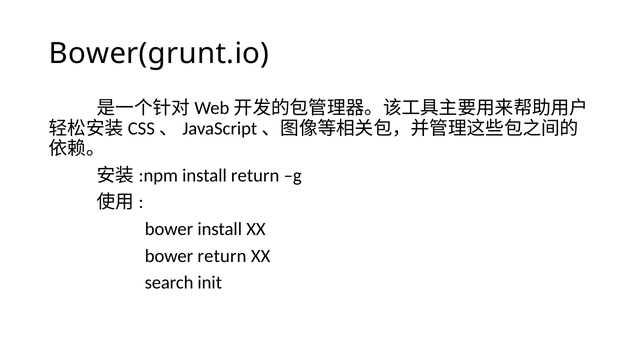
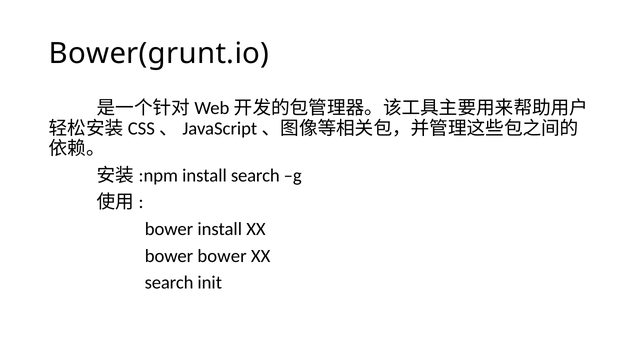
install return: return -> search
bower return: return -> bower
